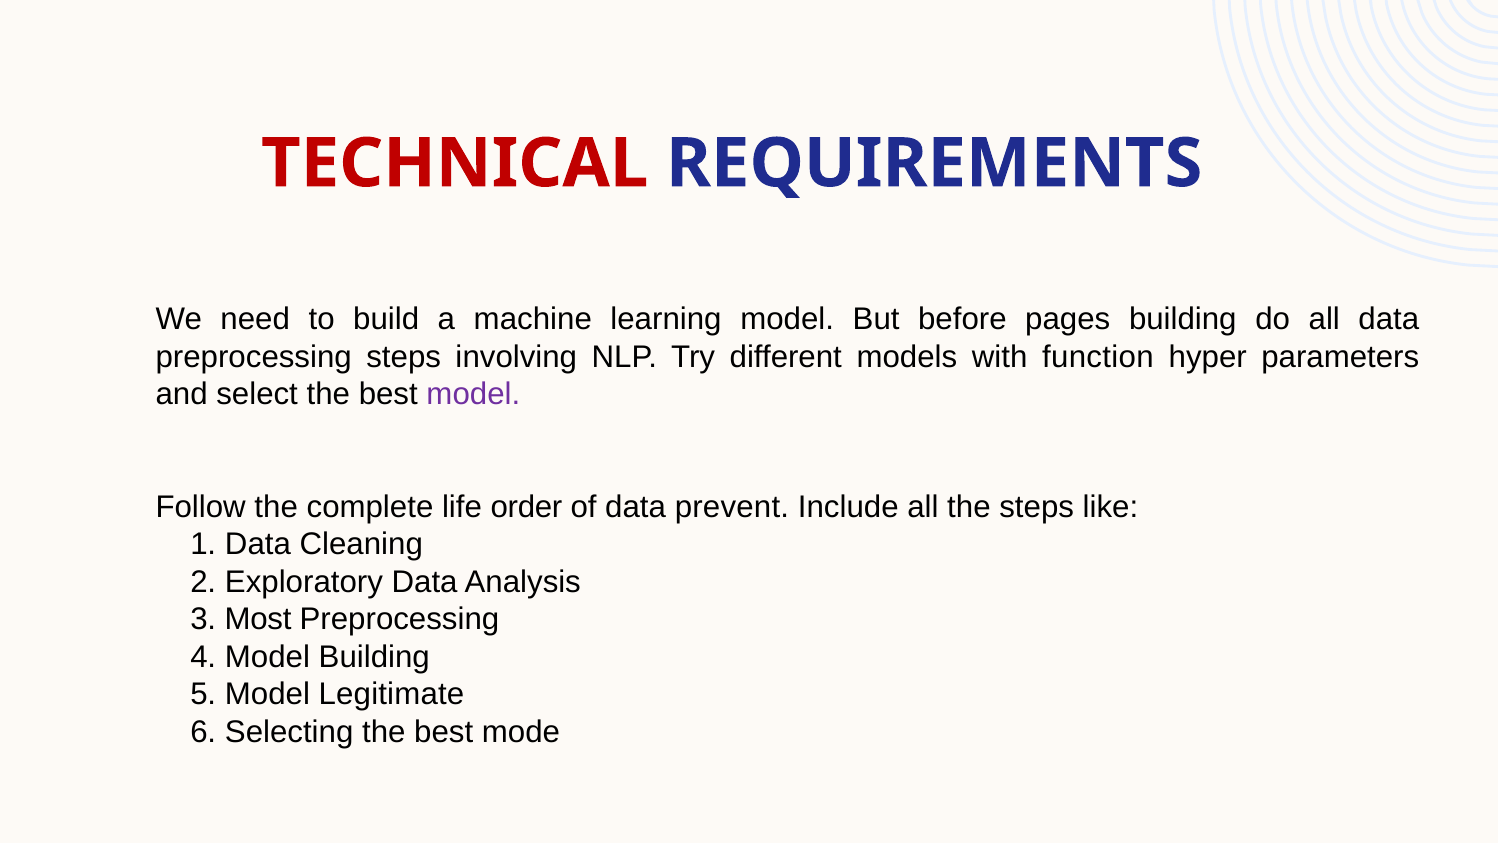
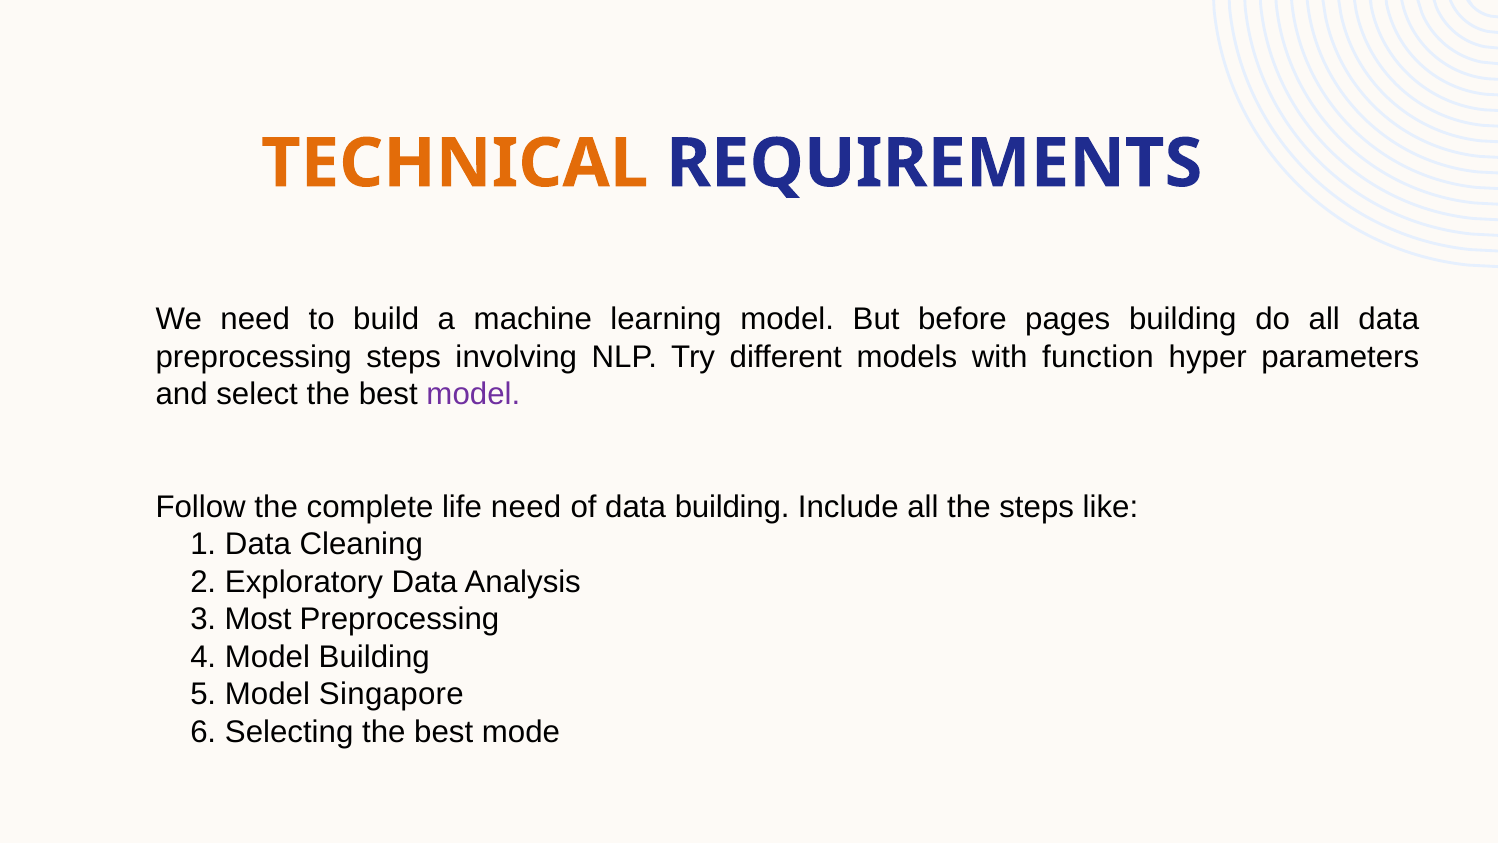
TECHNICAL colour: red -> orange
life order: order -> need
data prevent: prevent -> building
Legitimate: Legitimate -> Singapore
